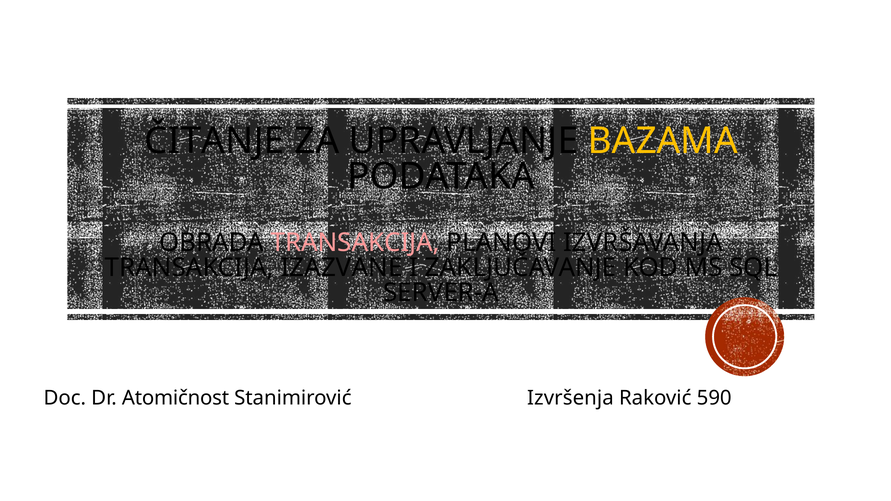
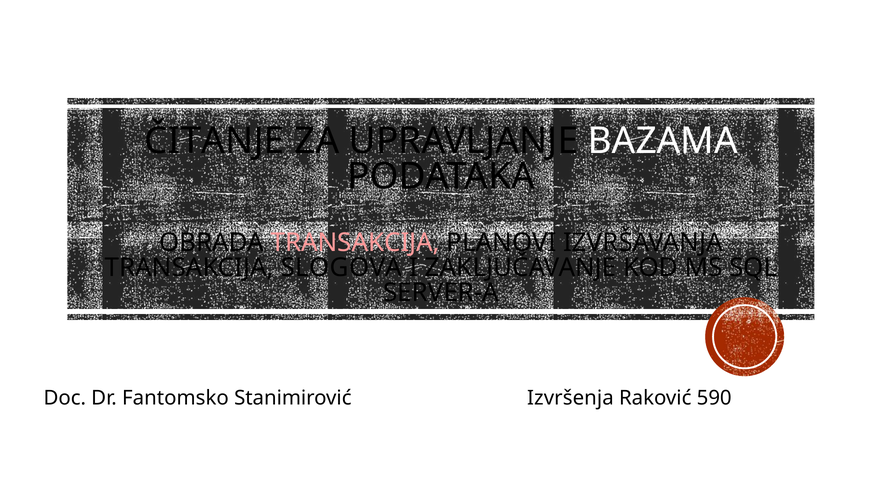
BAZAMA colour: yellow -> white
IZAZVANE: IZAZVANE -> SLOGOVA
Atomičnost: Atomičnost -> Fantomsko
